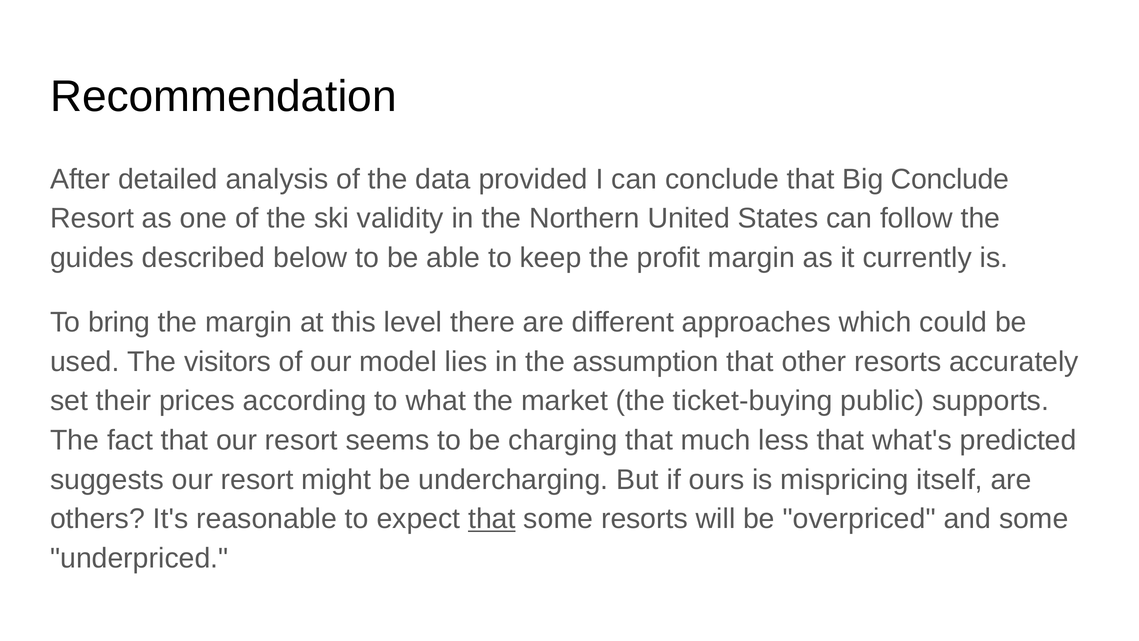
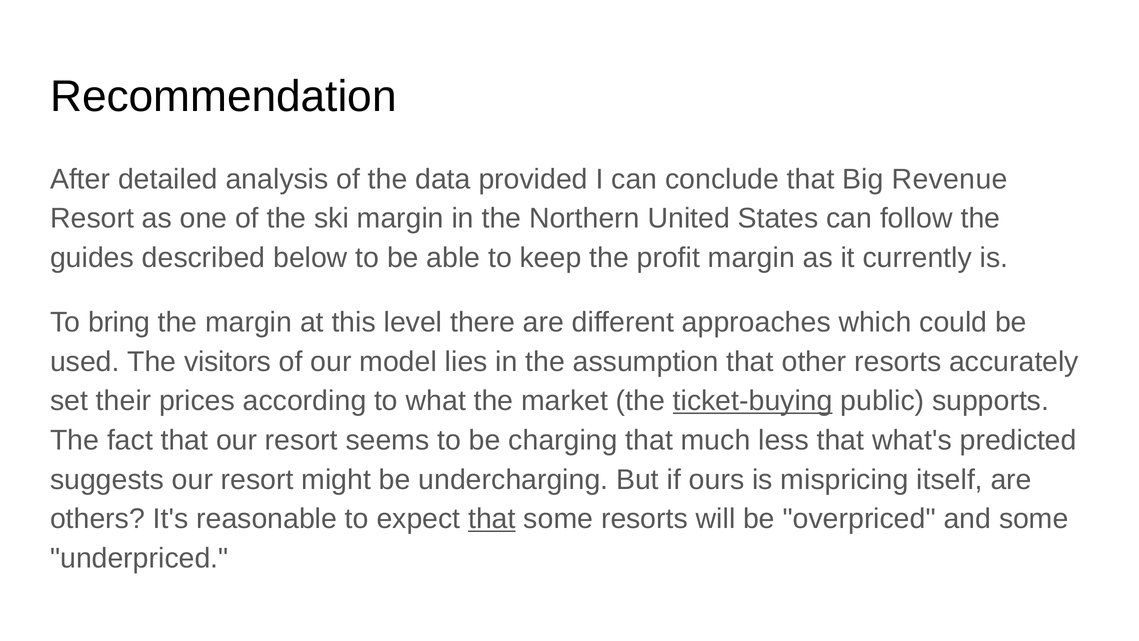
Big Conclude: Conclude -> Revenue
ski validity: validity -> margin
ticket-buying underline: none -> present
